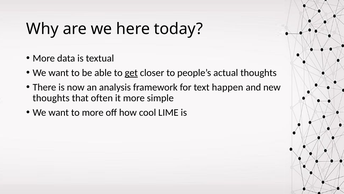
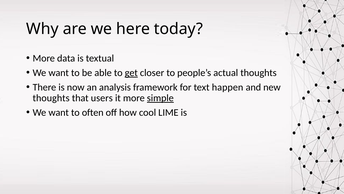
often: often -> users
simple underline: none -> present
to more: more -> often
